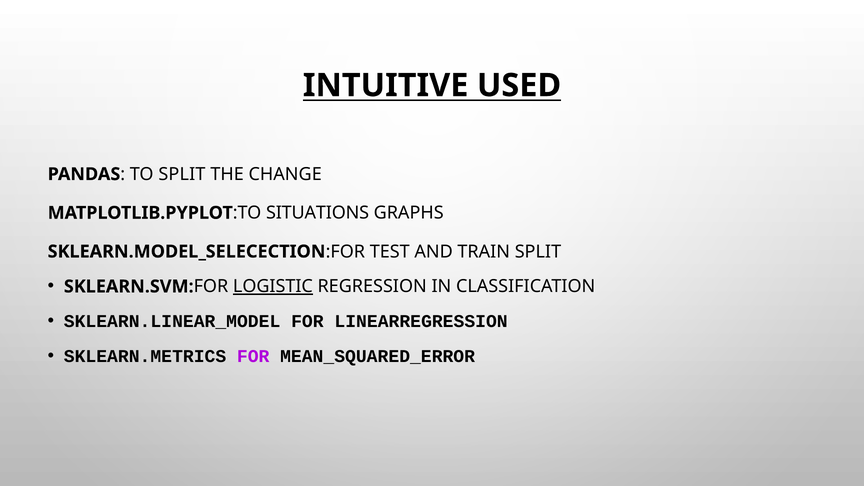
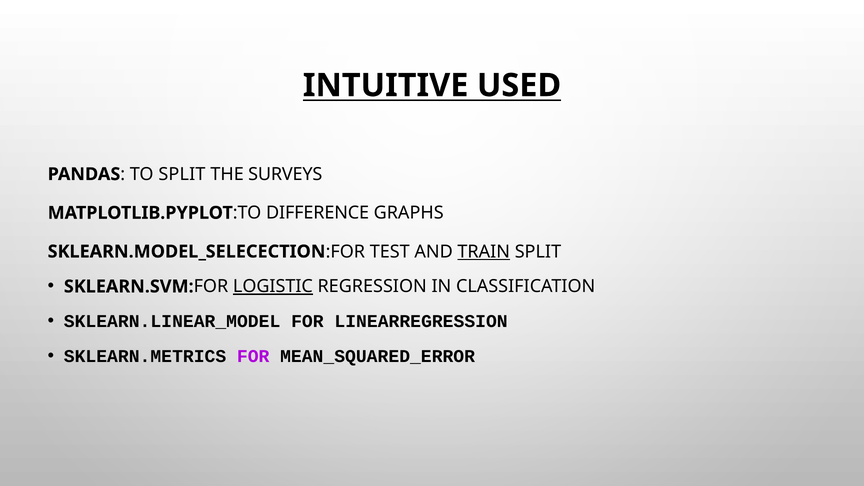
CHANGE: CHANGE -> SURVEYS
SITUATIONS: SITUATIONS -> DIFFERENCE
TRAIN underline: none -> present
